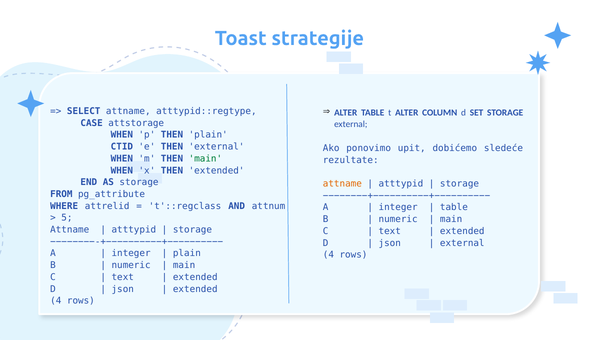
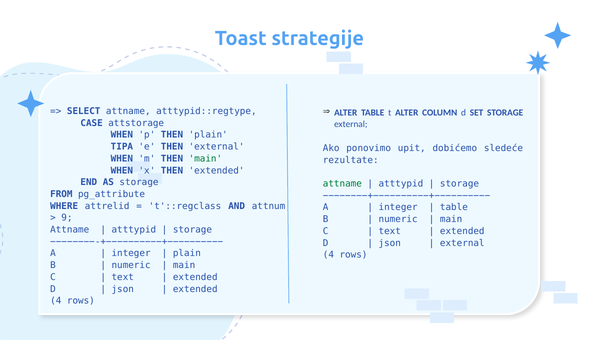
CTID: CTID -> TIPA
attname at (342, 184) colour: orange -> green
5: 5 -> 9
